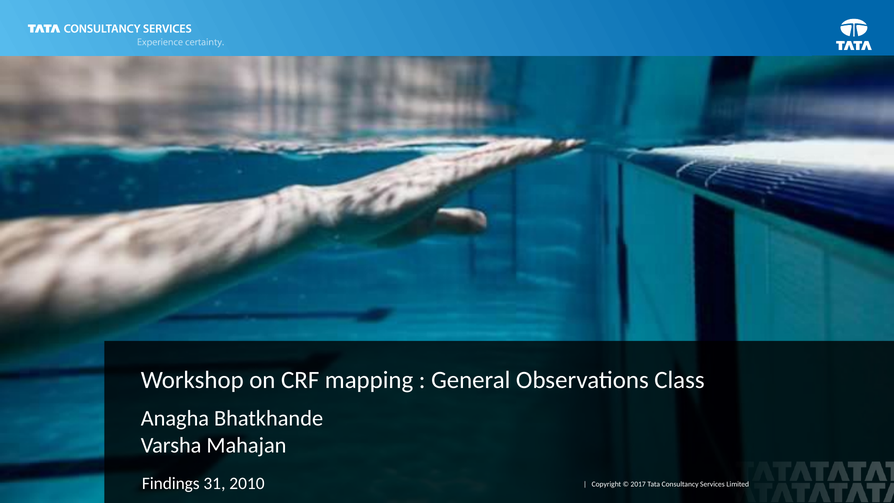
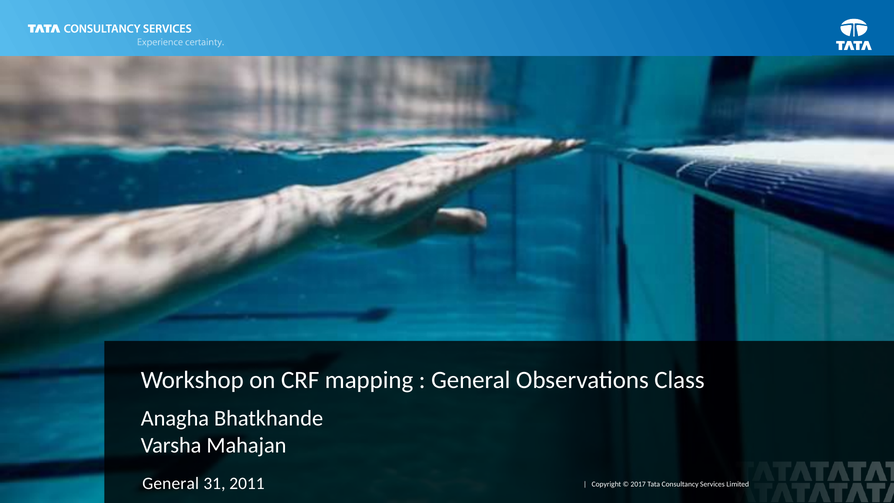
Findings at (171, 483): Findings -> General
2010: 2010 -> 2011
